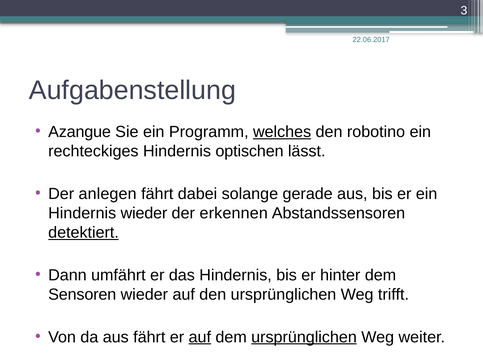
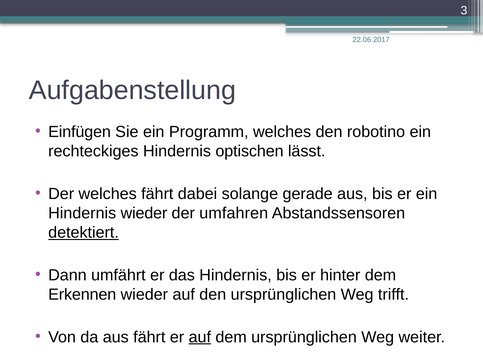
Azangue: Azangue -> Einfügen
welches at (282, 132) underline: present -> none
Der anlegen: anlegen -> welches
erkennen: erkennen -> umfahren
Sensoren: Sensoren -> Erkennen
ursprünglichen at (304, 337) underline: present -> none
